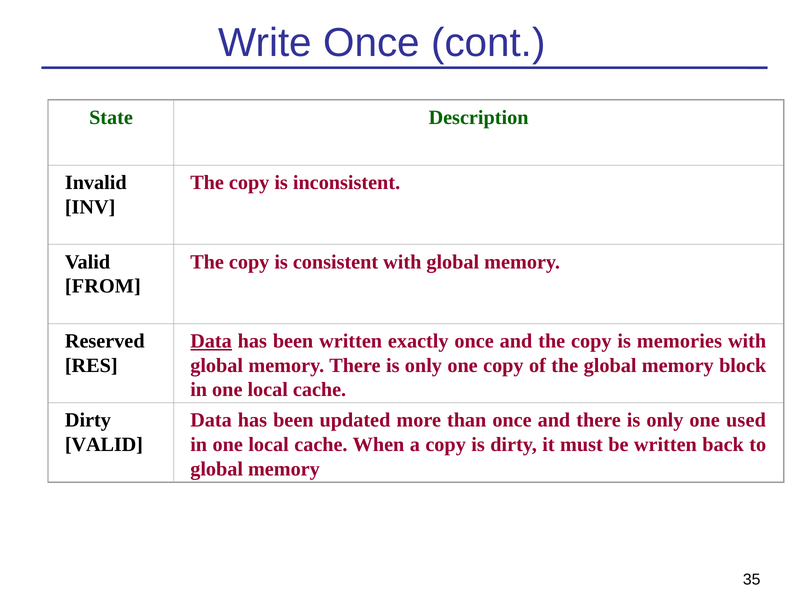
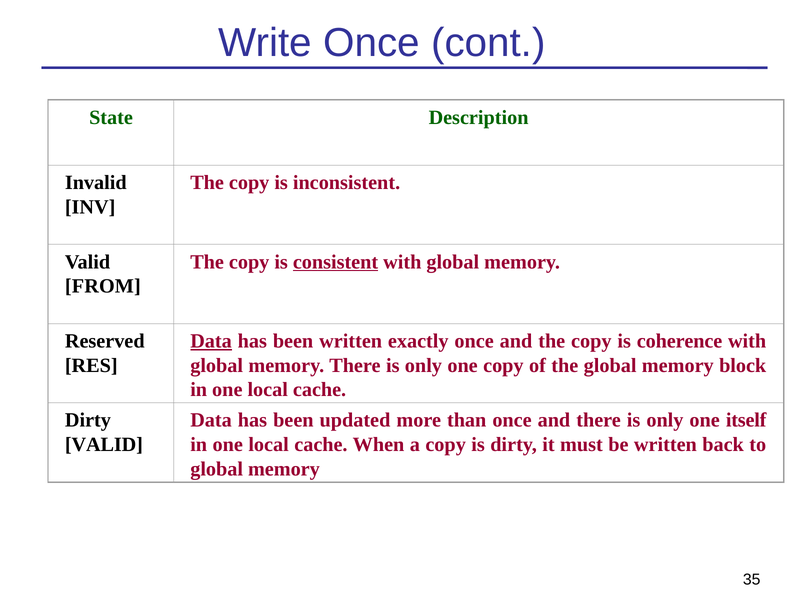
consistent underline: none -> present
memories: memories -> coherence
used: used -> itself
